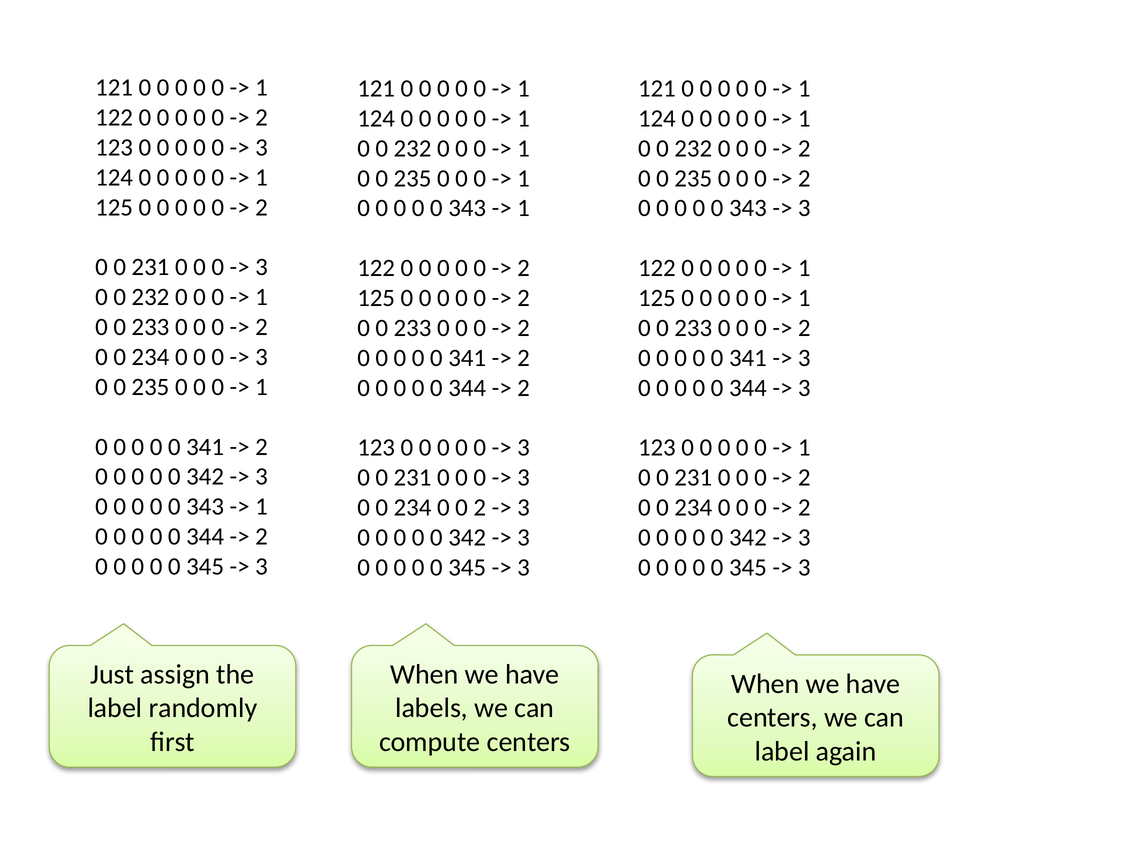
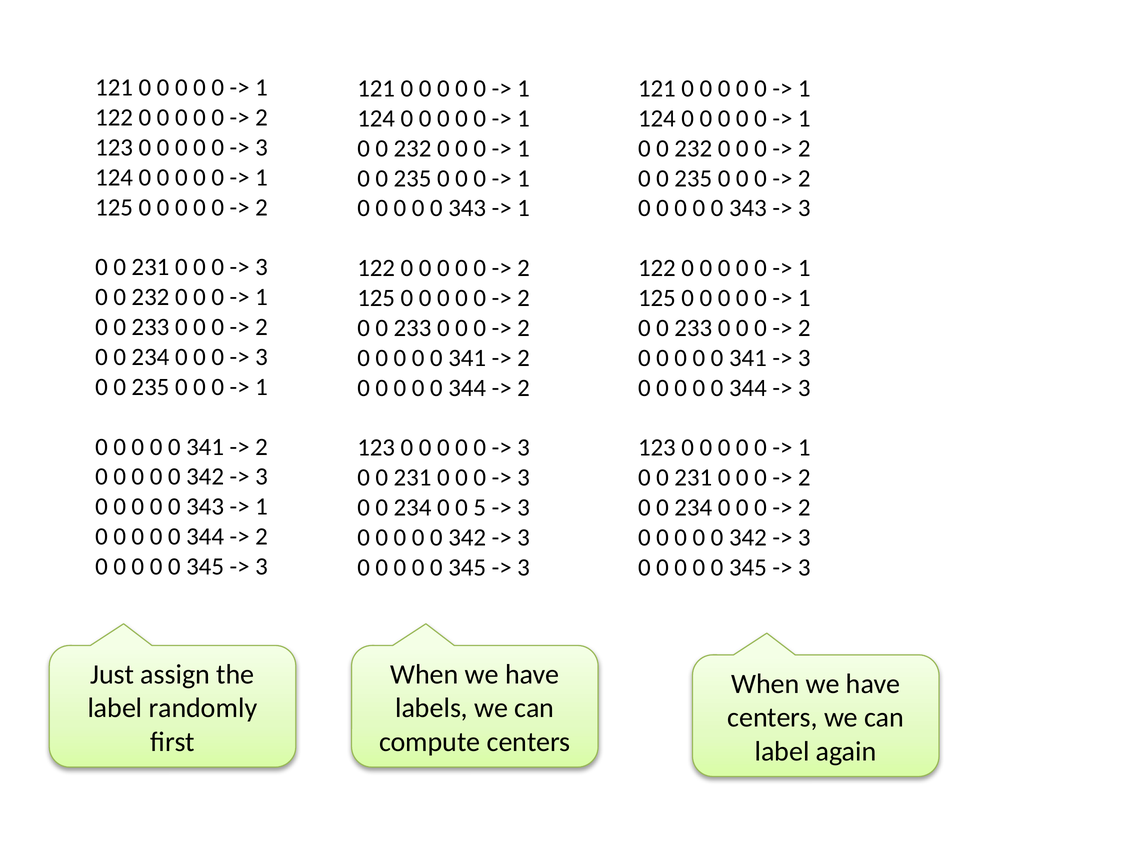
0 2: 2 -> 5
